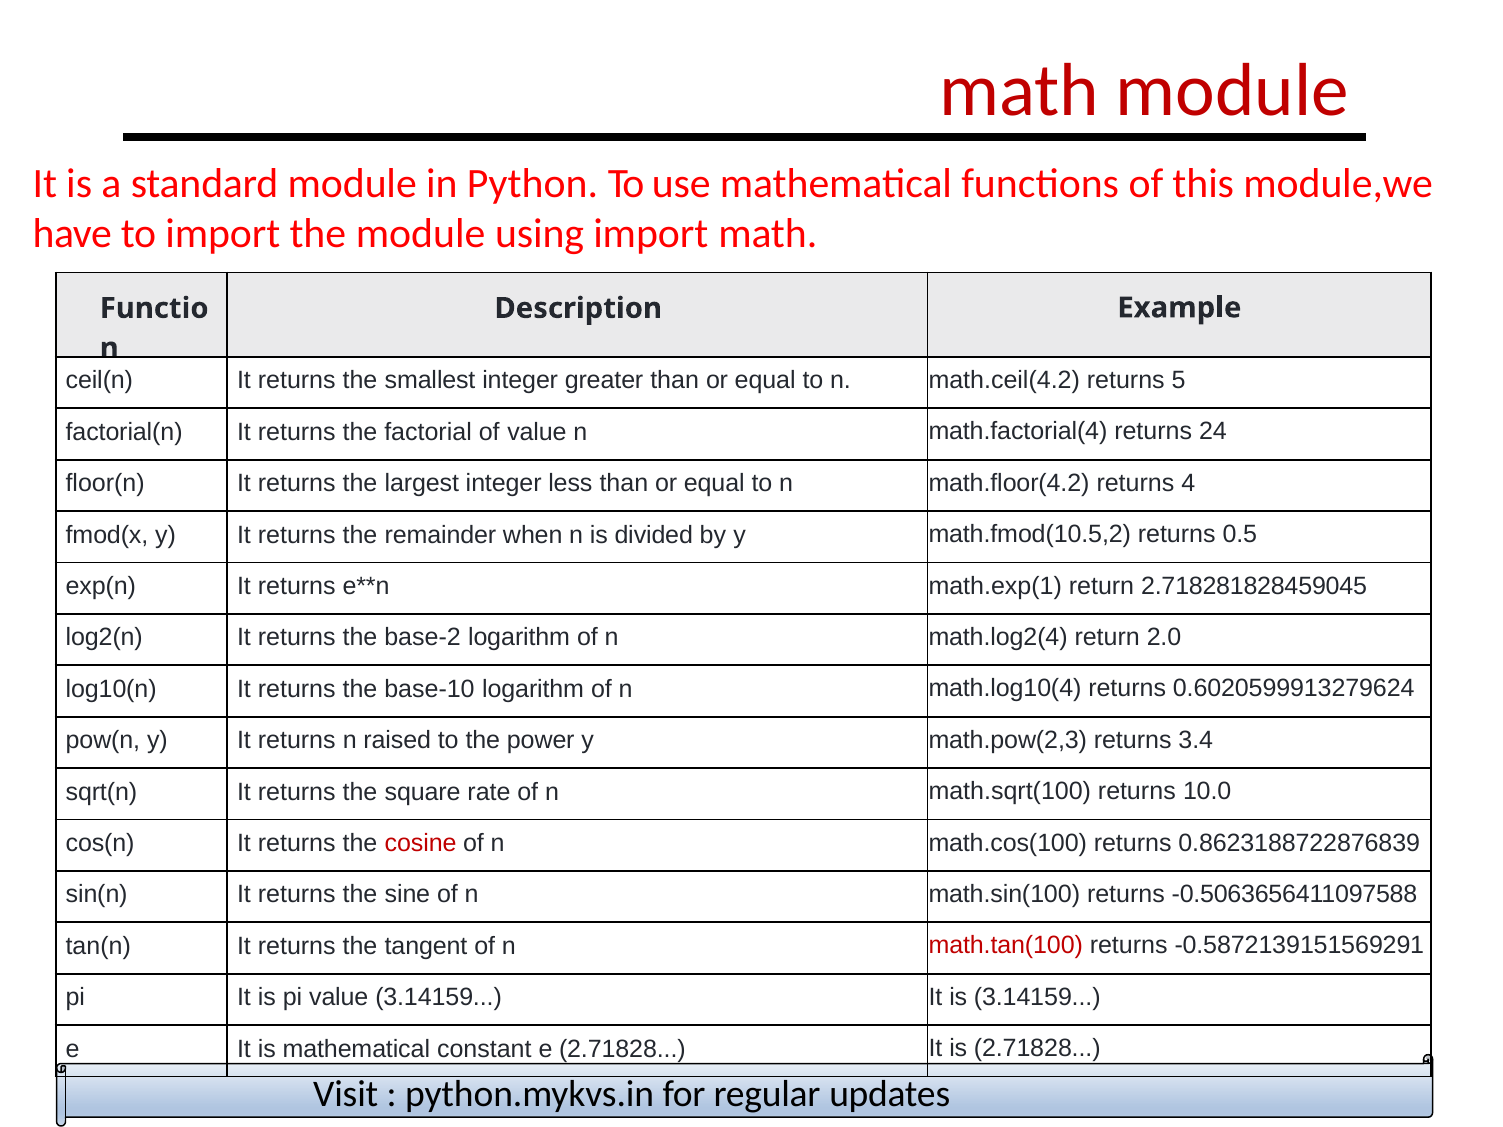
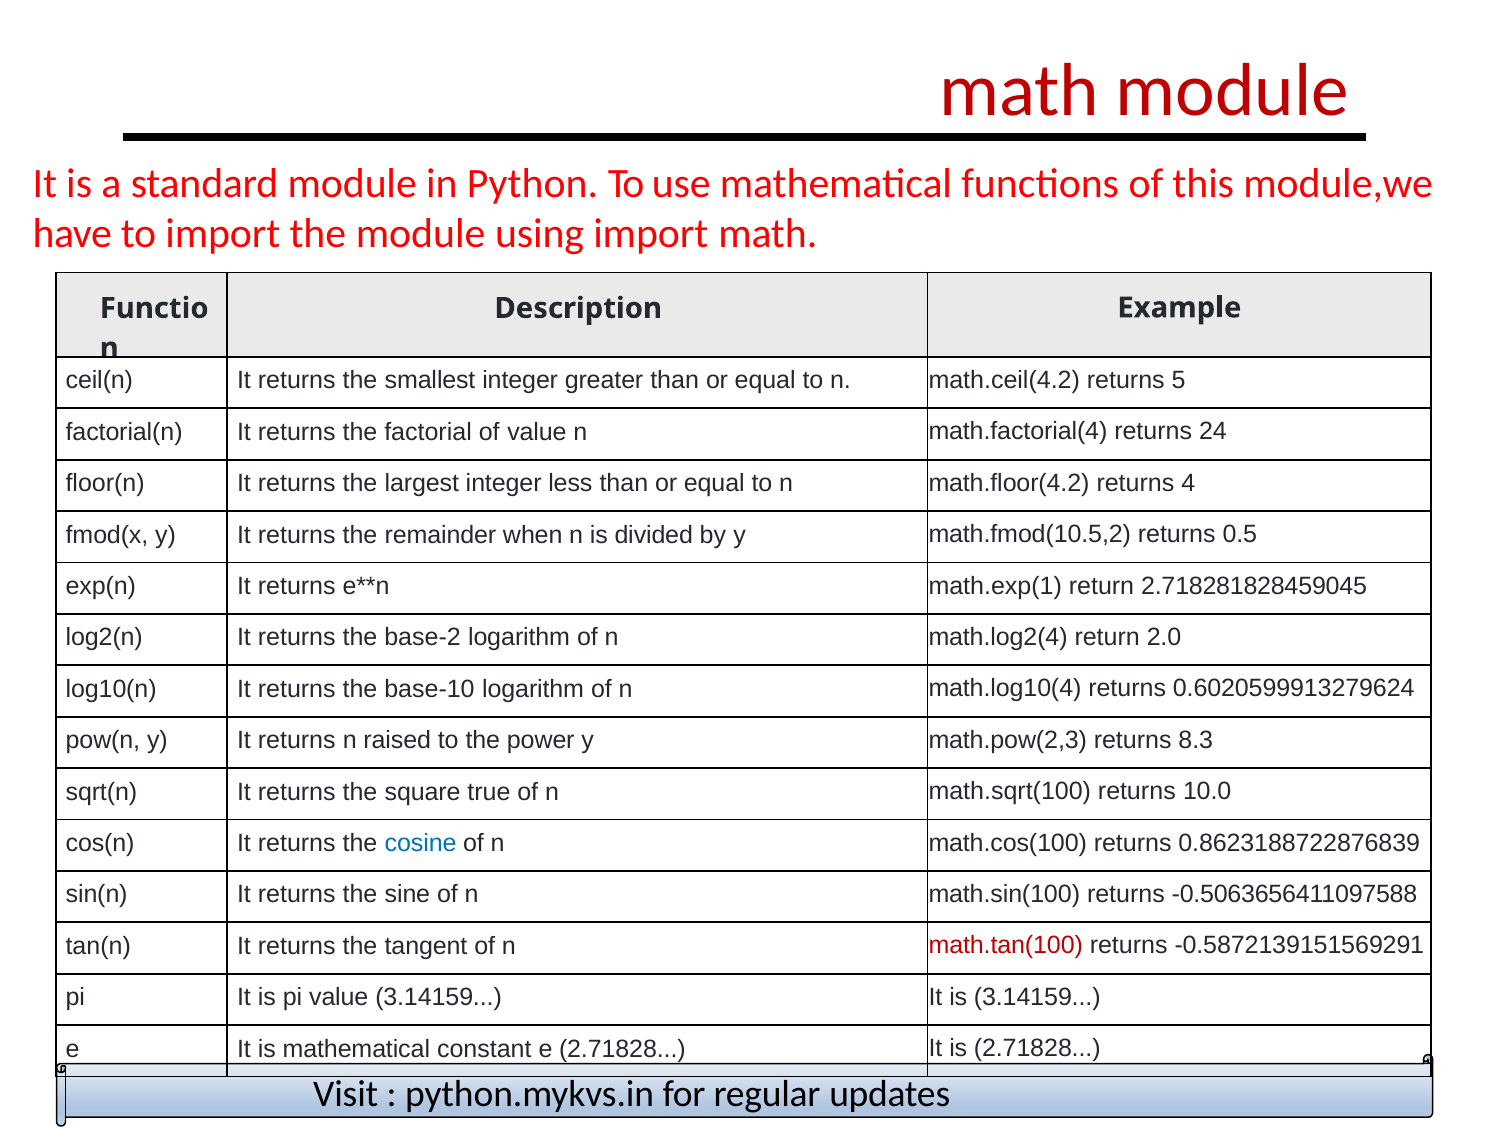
3.4: 3.4 -> 8.3
rate: rate -> true
cosine colour: red -> blue
